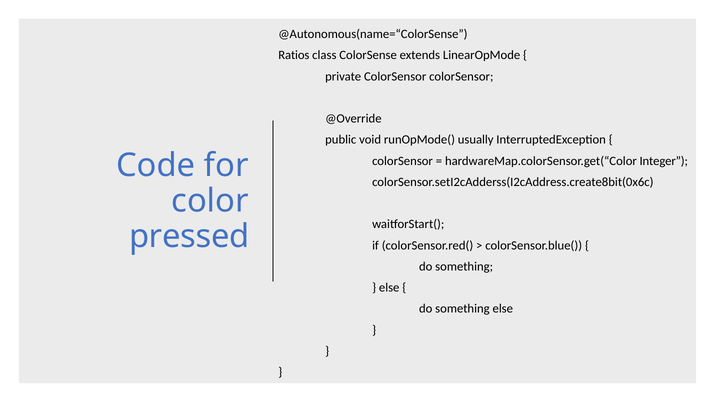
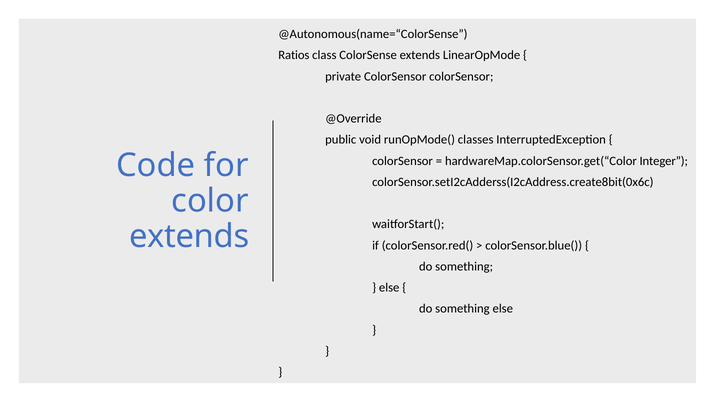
usually: usually -> classes
pressed at (189, 236): pressed -> extends
